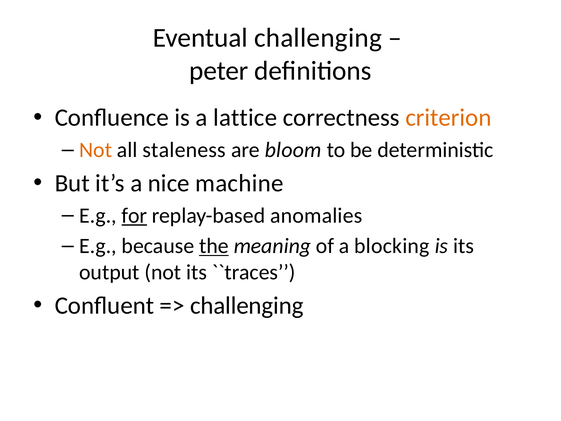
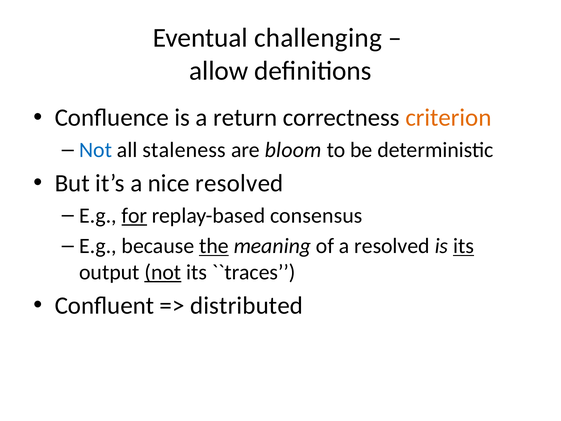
peter: peter -> allow
lattice: lattice -> return
Not at (96, 150) colour: orange -> blue
nice machine: machine -> resolved
anomalies: anomalies -> consensus
a blocking: blocking -> resolved
its at (463, 246) underline: none -> present
not at (163, 272) underline: none -> present
challenging at (247, 305): challenging -> distributed
